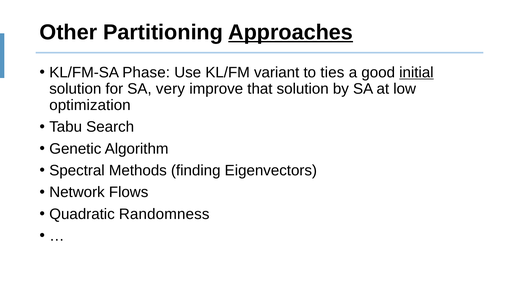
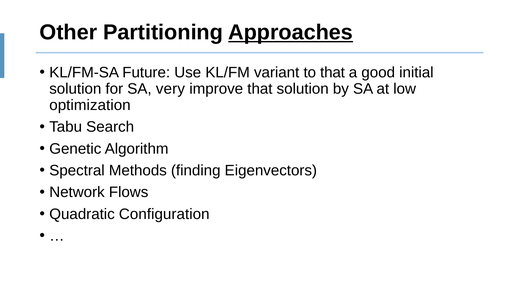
Phase: Phase -> Future
to ties: ties -> that
initial underline: present -> none
Randomness: Randomness -> Configuration
